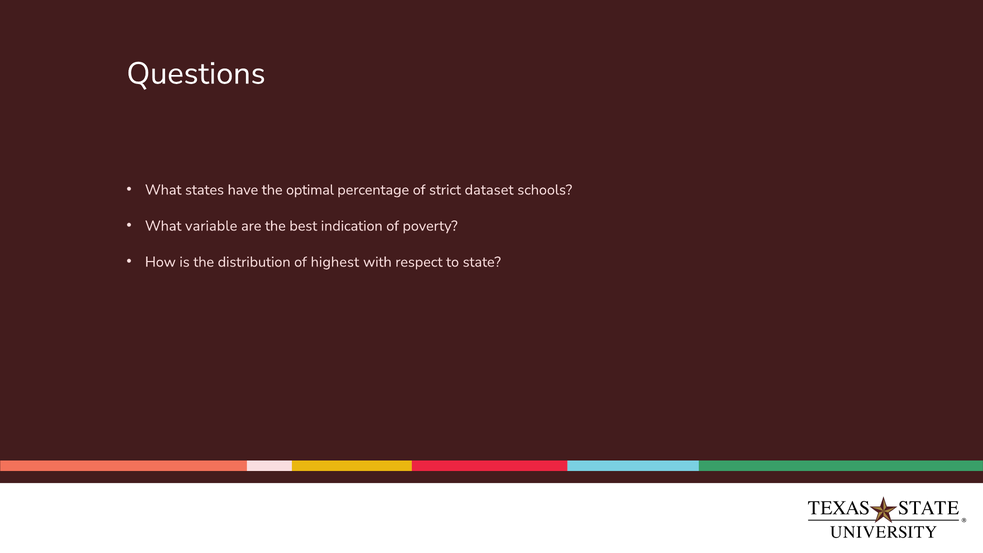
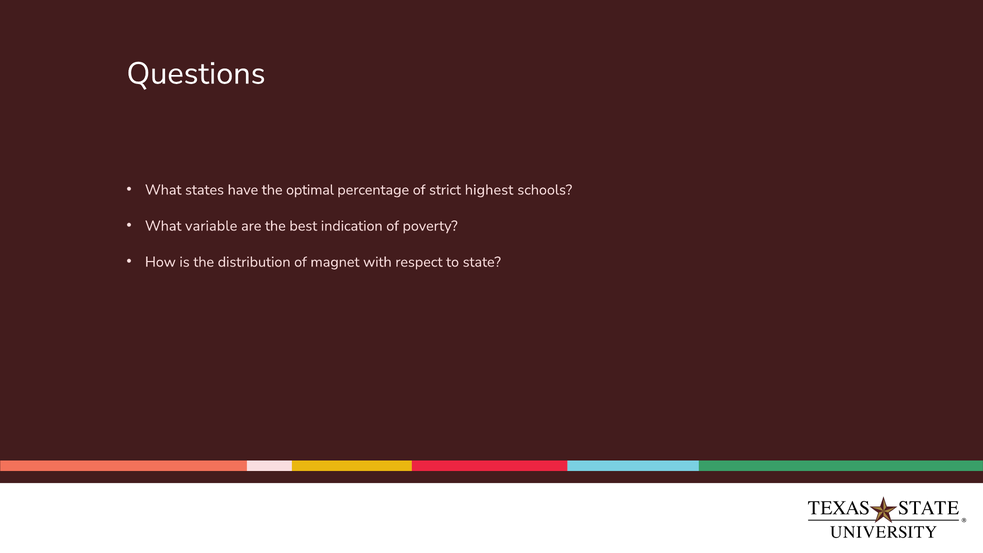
dataset: dataset -> highest
highest: highest -> magnet
